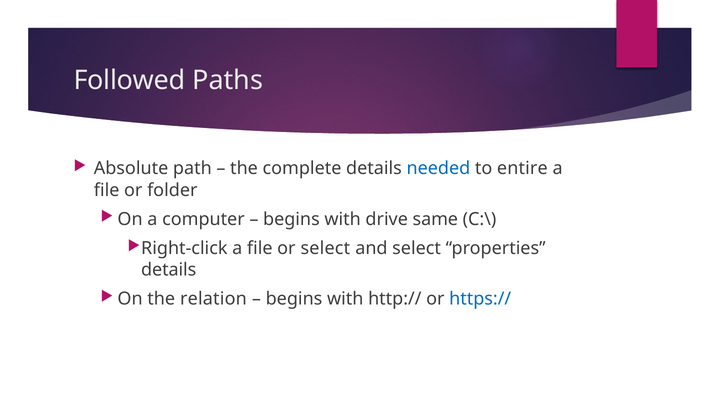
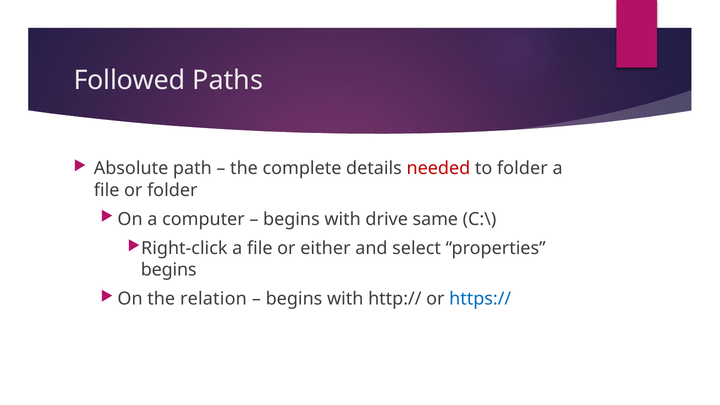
needed colour: blue -> red
to entire: entire -> folder
or select: select -> either
details at (169, 270): details -> begins
